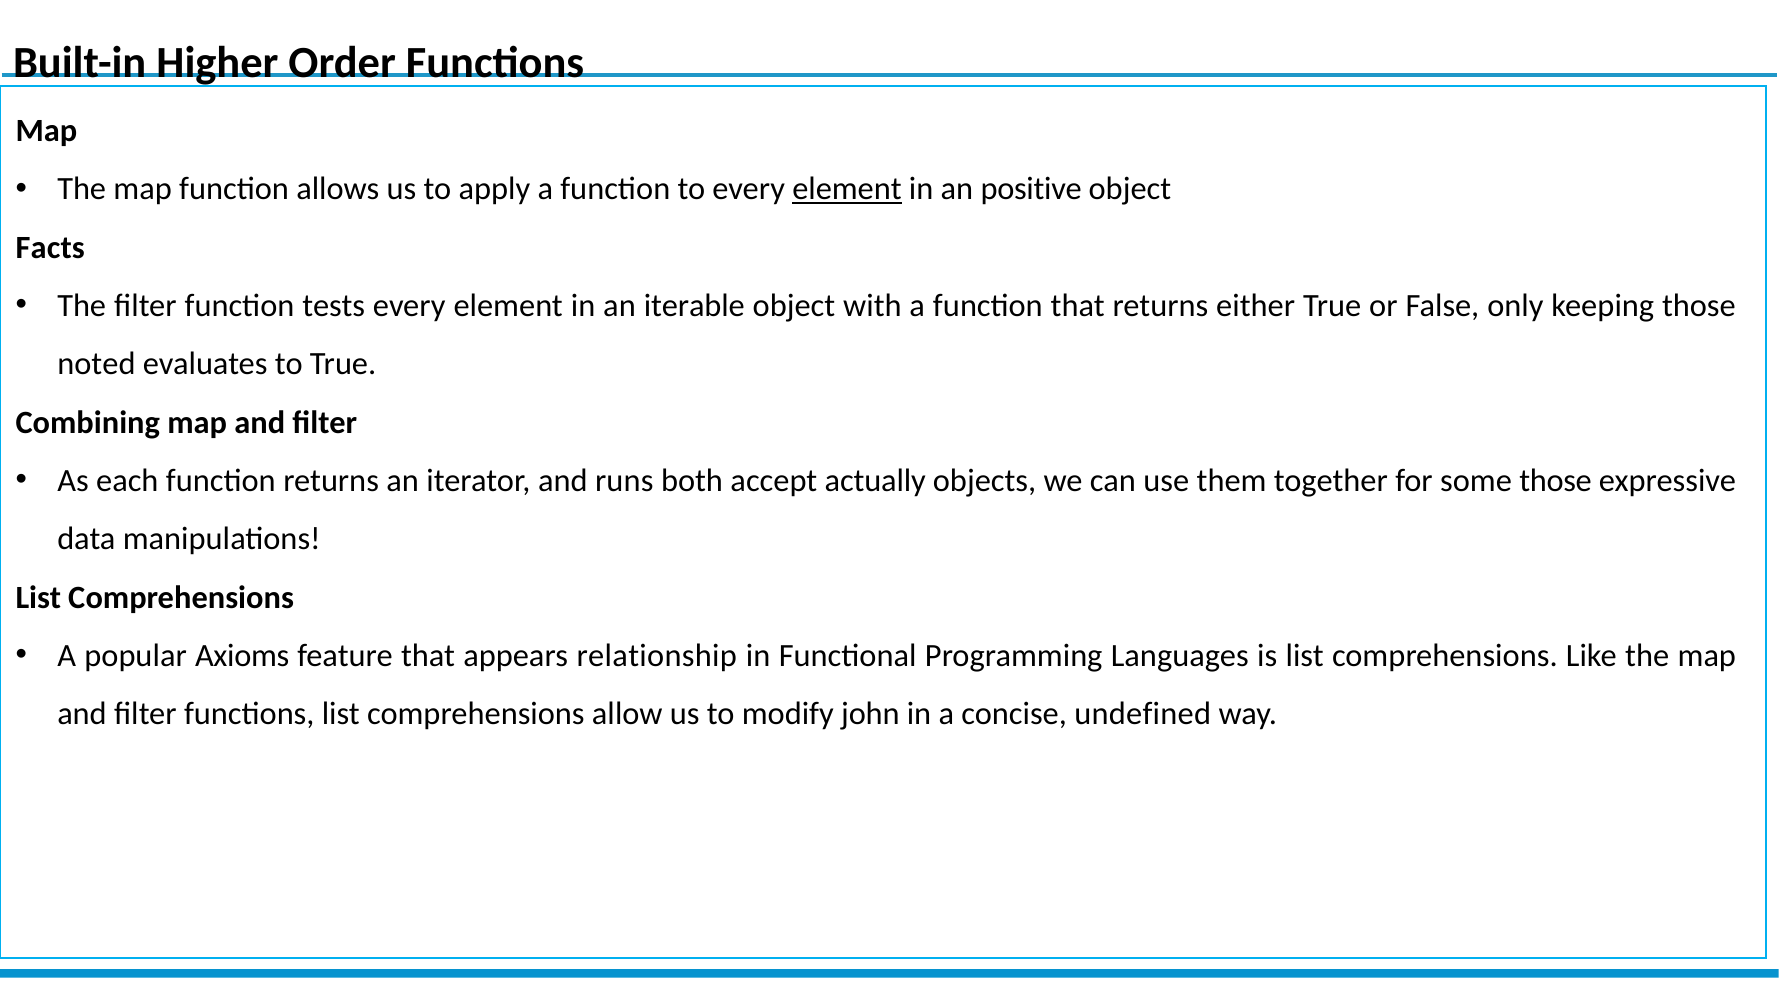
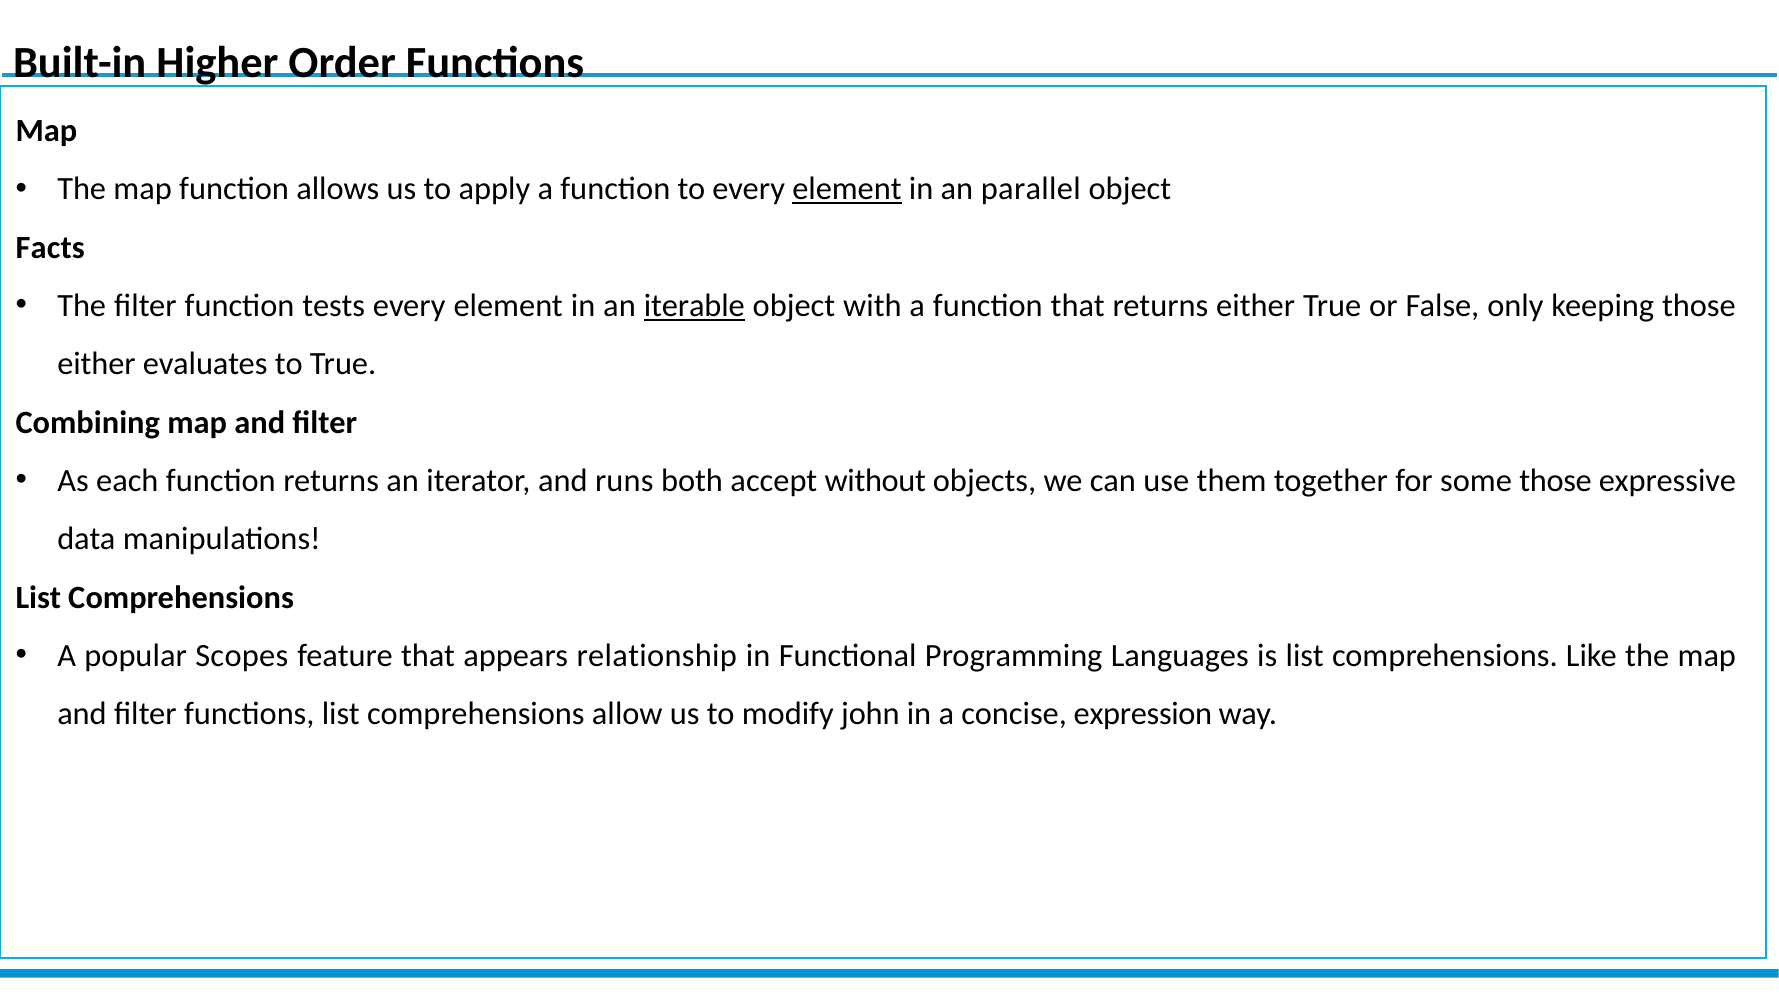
positive: positive -> parallel
iterable underline: none -> present
noted at (96, 364): noted -> either
actually: actually -> without
Axioms: Axioms -> Scopes
undefined: undefined -> expression
